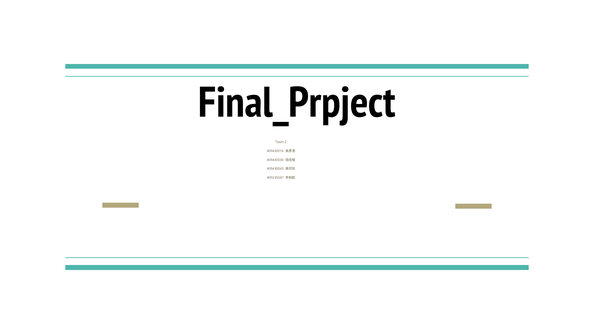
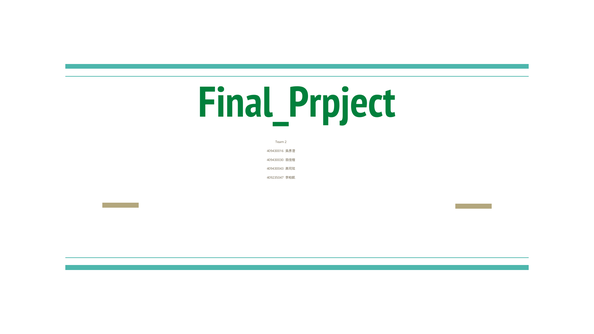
Final_Prpject colour: black -> green
